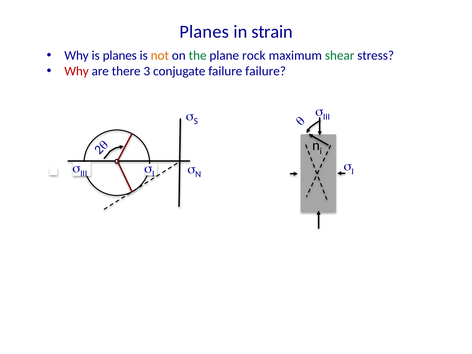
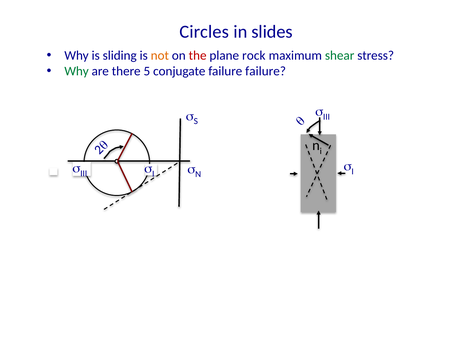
Planes at (204, 32): Planes -> Circles
strain: strain -> slides
is planes: planes -> sliding
the colour: green -> red
Why at (77, 71) colour: red -> green
3: 3 -> 5
